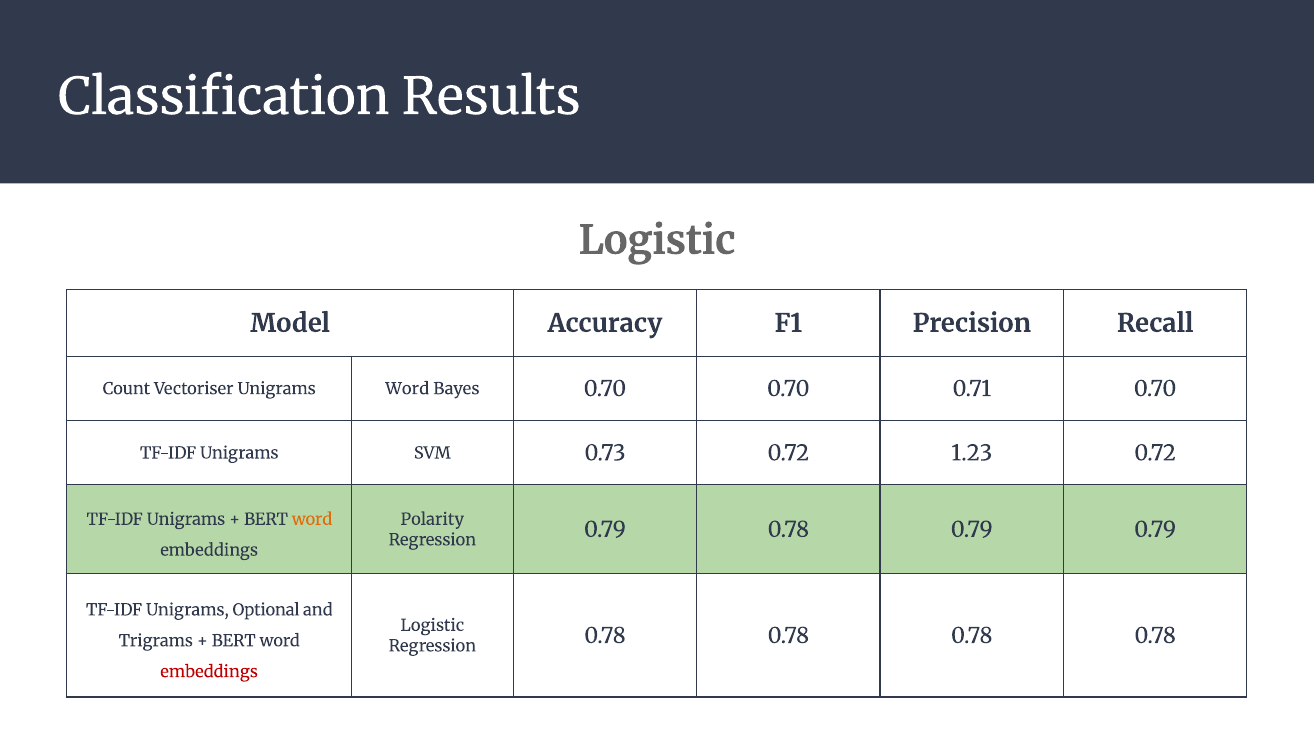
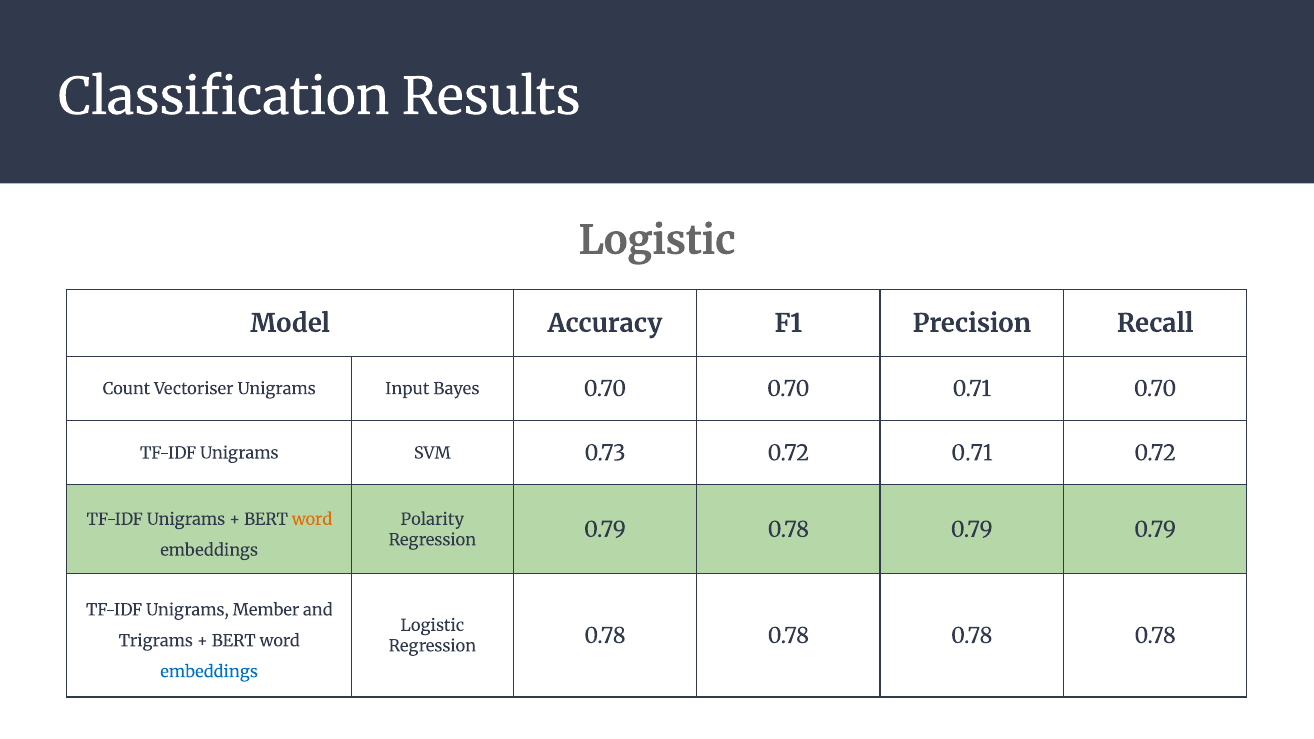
Unigrams Word: Word -> Input
0.72 1.23: 1.23 -> 0.71
Optional: Optional -> Member
embeddings at (209, 672) colour: red -> blue
